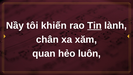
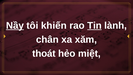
Nầy underline: none -> present
quan: quan -> thoát
luôn: luôn -> miệt
